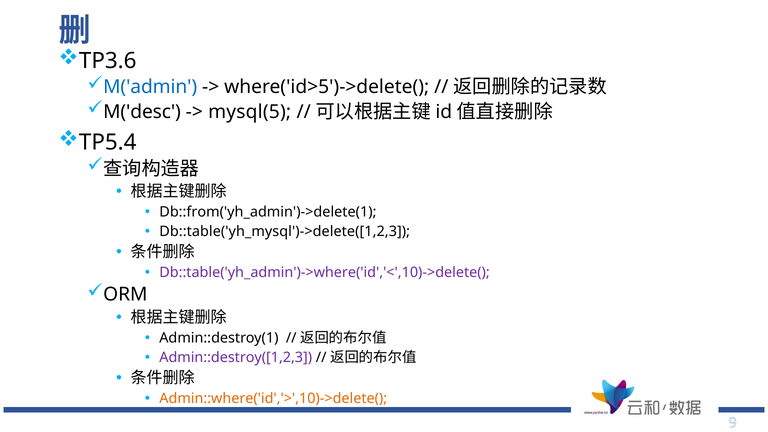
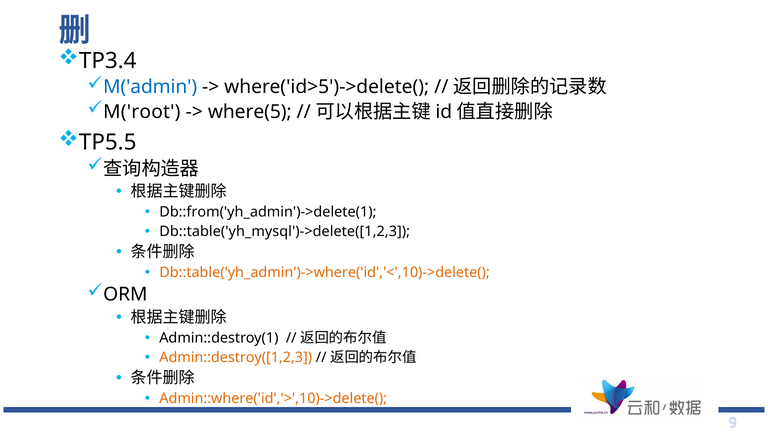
TP3.6: TP3.6 -> TP3.4
M('desc: M('desc -> M('root
mysql(5: mysql(5 -> where(5
TP5.4: TP5.4 -> TP5.5
Db::table('yh_admin')->where('id','<',10)->delete( colour: purple -> orange
Admin::destroy([1,2,3 colour: purple -> orange
